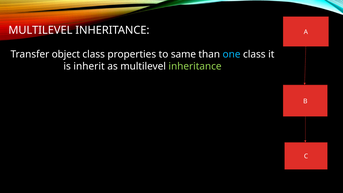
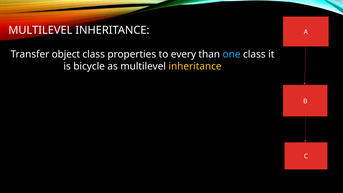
same: same -> every
inherit: inherit -> bicycle
inheritance at (195, 66) colour: light green -> yellow
